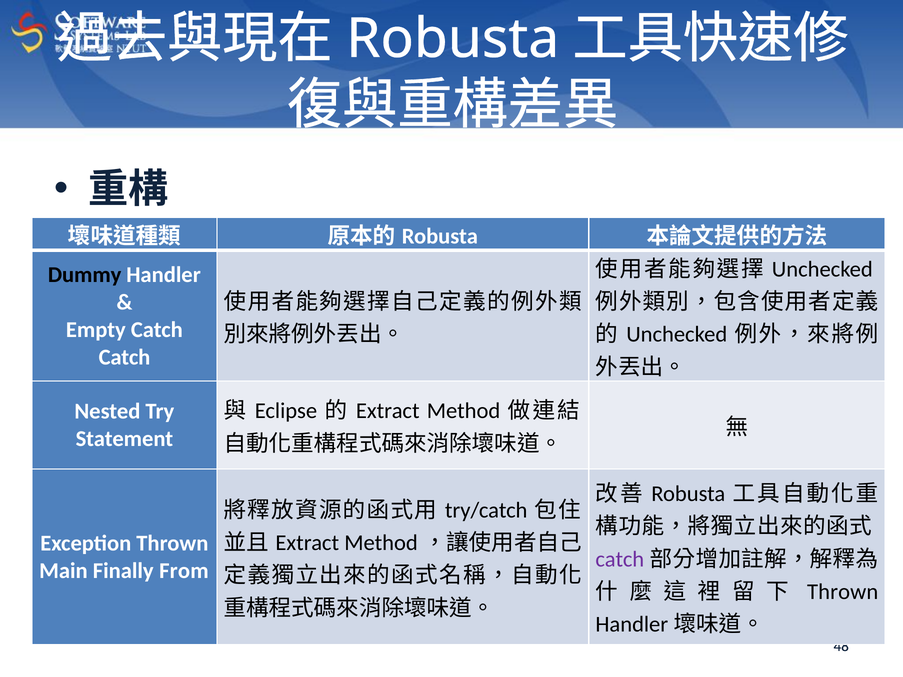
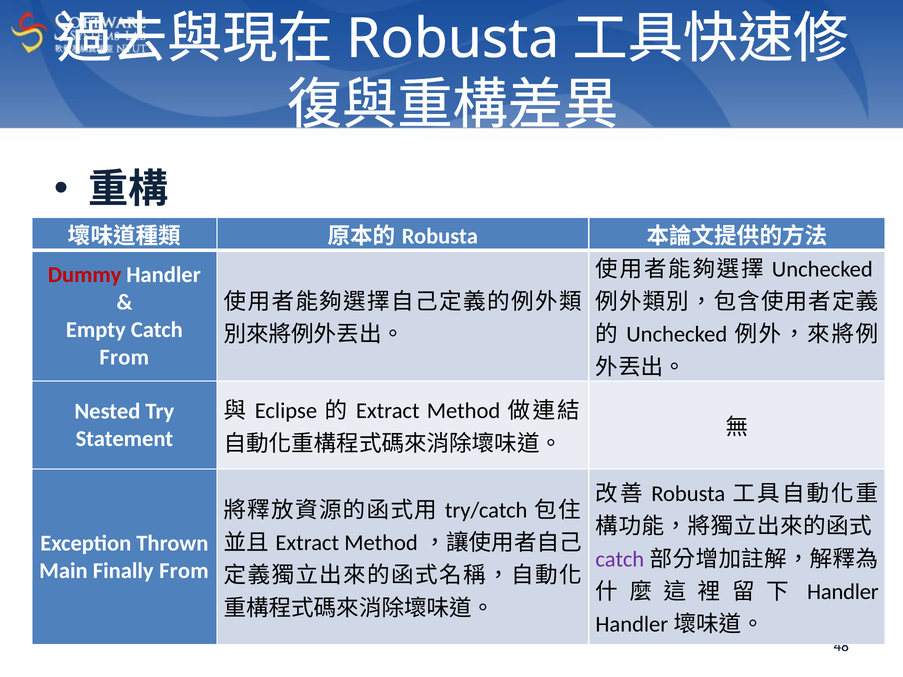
Dummy colour: black -> red
Catch at (124, 357): Catch -> From
Thrown at (843, 592): Thrown -> Handler
